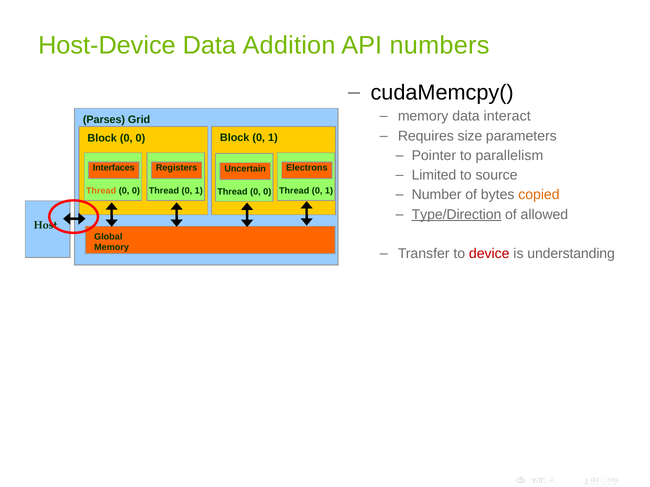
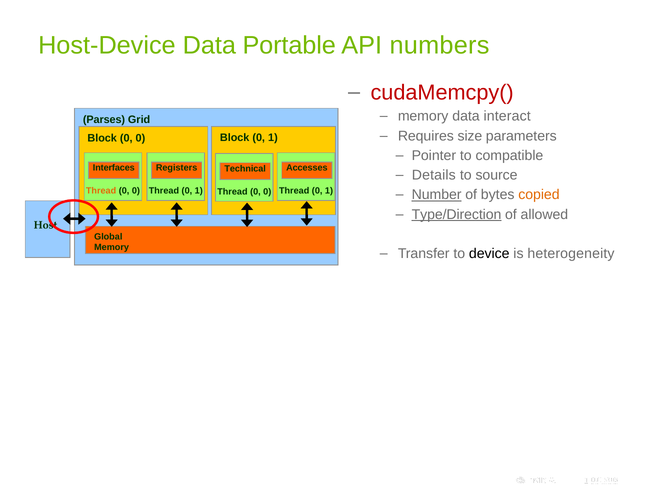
Addition: Addition -> Portable
cudaMemcpy( colour: black -> red
parallelism: parallelism -> compatible
Electrons: Electrons -> Accesses
Uncertain: Uncertain -> Technical
Limited: Limited -> Details
Number underline: none -> present
device colour: red -> black
understanding: understanding -> heterogeneity
